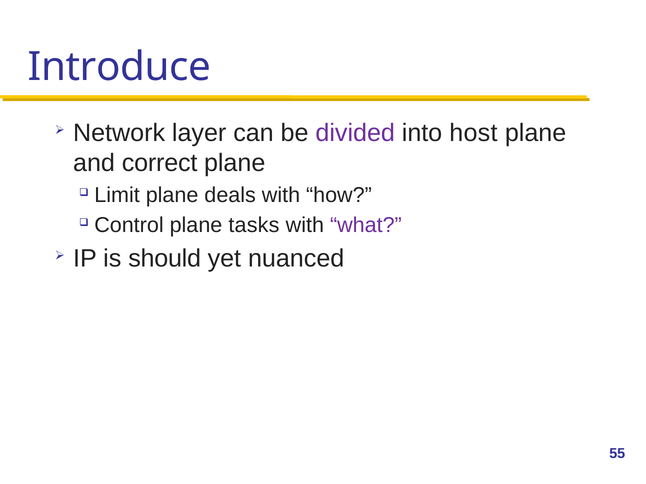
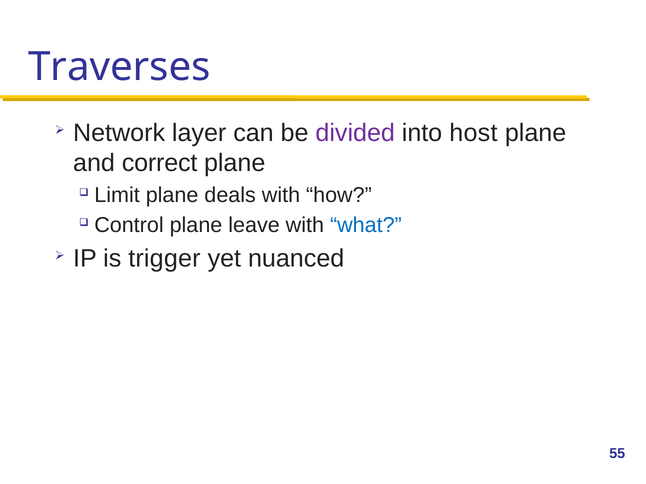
Introduce: Introduce -> Traverses
tasks: tasks -> leave
what colour: purple -> blue
should: should -> trigger
